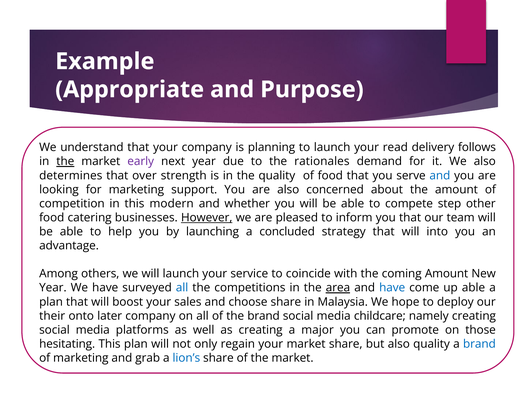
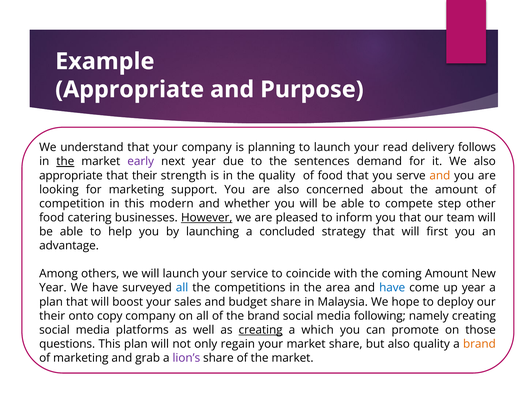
rationales: rationales -> sentences
determines at (71, 176): determines -> appropriate
that over: over -> their
and at (440, 176) colour: blue -> orange
into: into -> first
area underline: present -> none
up able: able -> year
choose: choose -> budget
later: later -> copy
childcare: childcare -> following
creating at (261, 330) underline: none -> present
major: major -> which
hesitating: hesitating -> questions
brand at (479, 344) colour: blue -> orange
lion’s colour: blue -> purple
